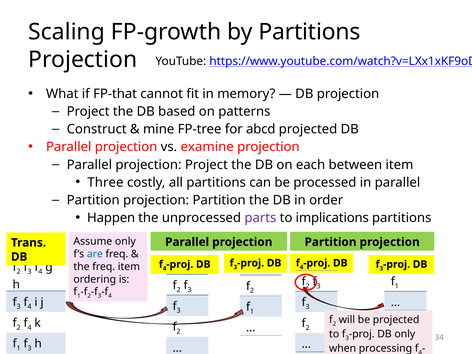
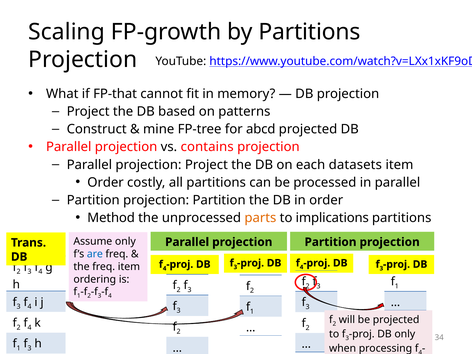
examine: examine -> contains
between: between -> datasets
Three at (105, 182): Three -> Order
Happen: Happen -> Method
parts colour: purple -> orange
